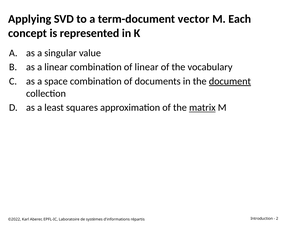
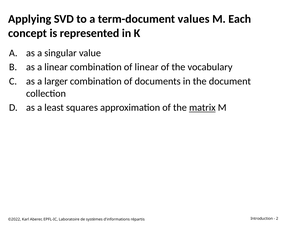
vector: vector -> values
space: space -> larger
document underline: present -> none
